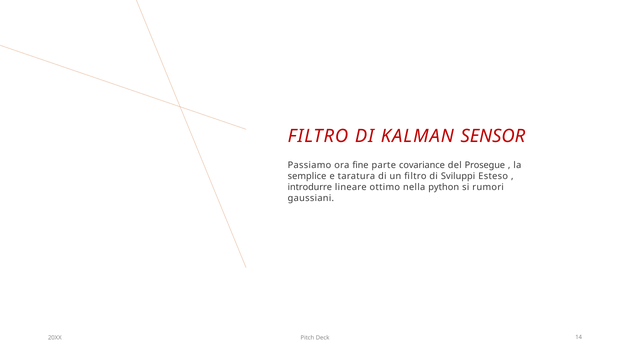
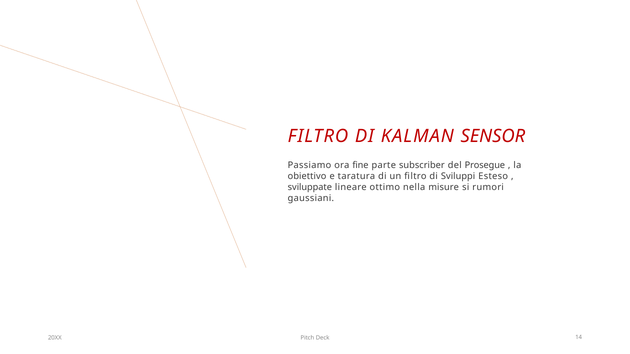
covariance: covariance -> subscriber
semplice: semplice -> obiettivo
introdurre: introdurre -> sviluppate
python: python -> misure
